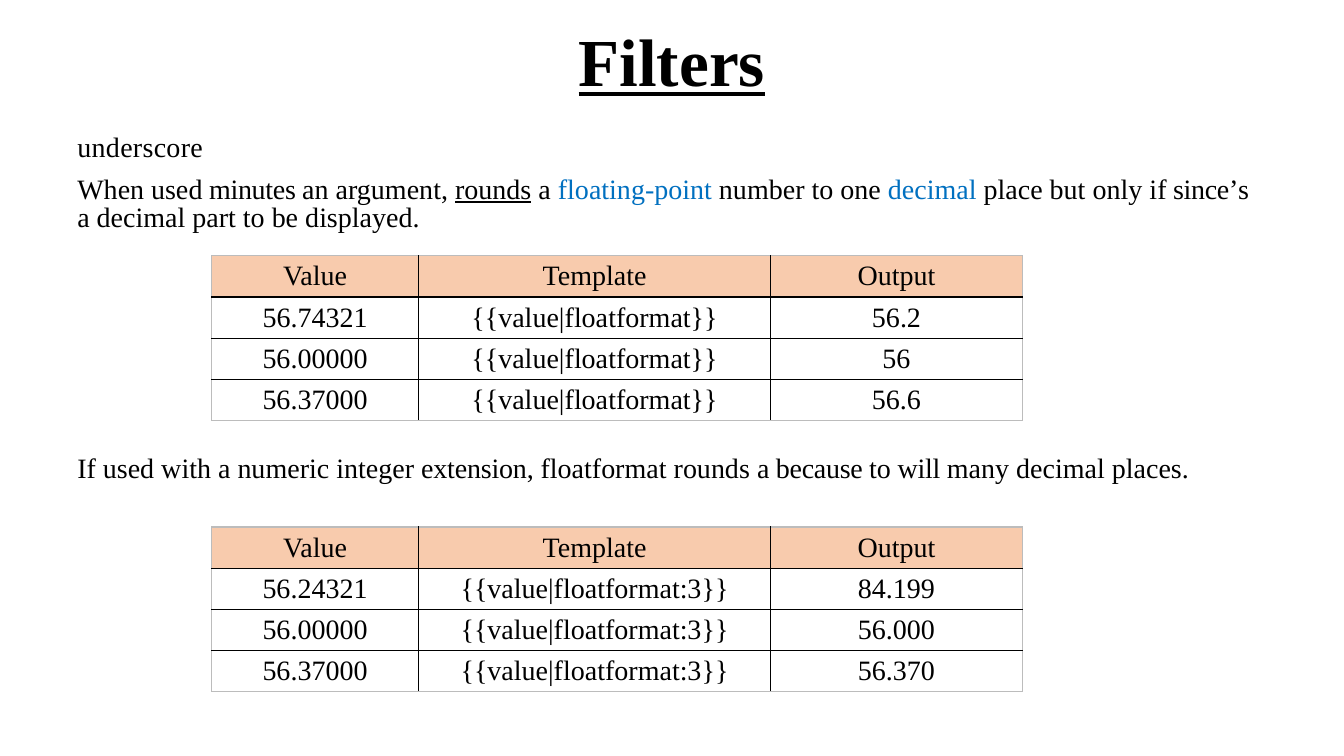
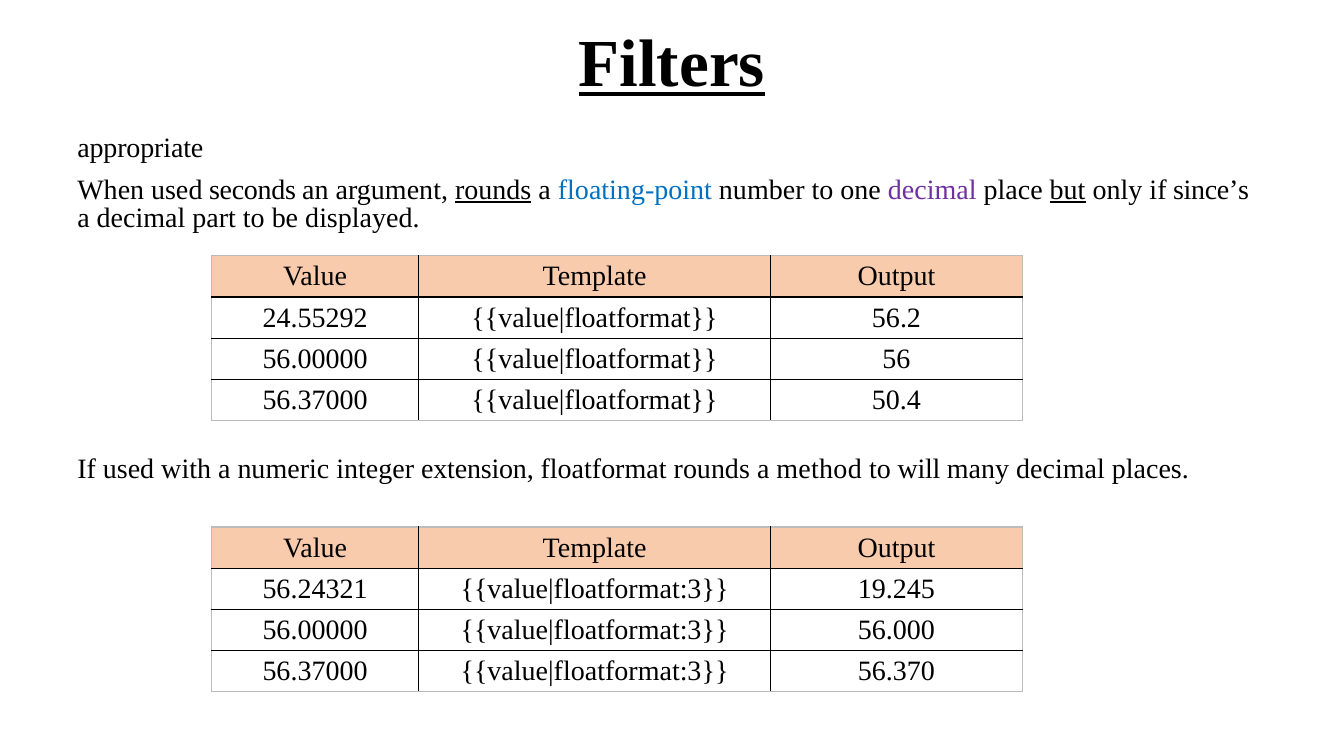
underscore: underscore -> appropriate
minutes: minutes -> seconds
decimal at (932, 190) colour: blue -> purple
but underline: none -> present
56.74321: 56.74321 -> 24.55292
56.6: 56.6 -> 50.4
because: because -> method
84.199: 84.199 -> 19.245
